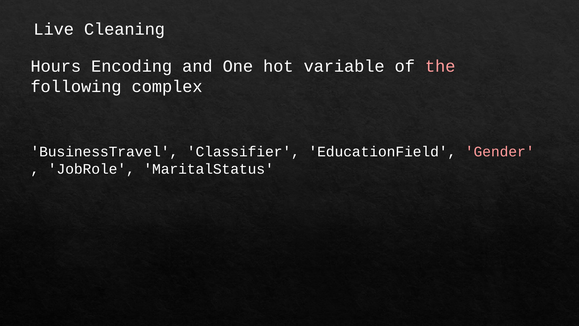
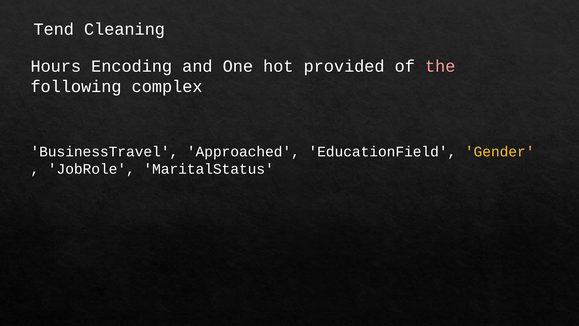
Live: Live -> Tend
variable: variable -> provided
Classifier: Classifier -> Approached
Gender colour: pink -> yellow
